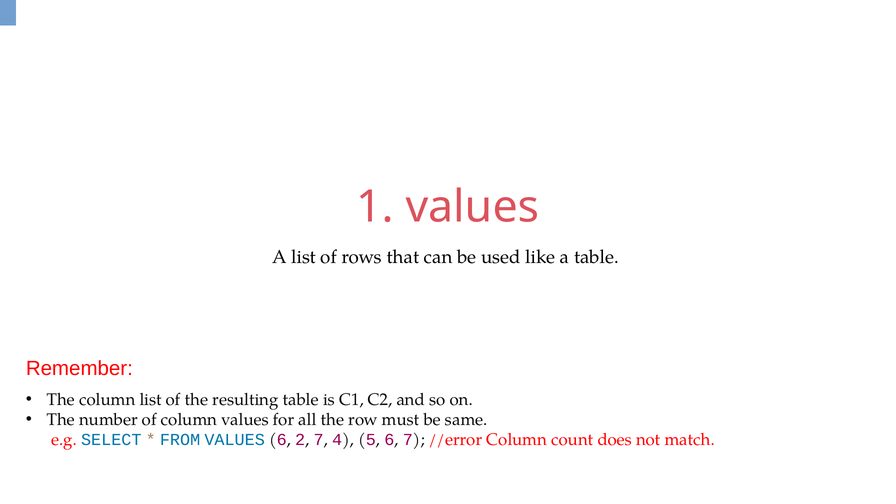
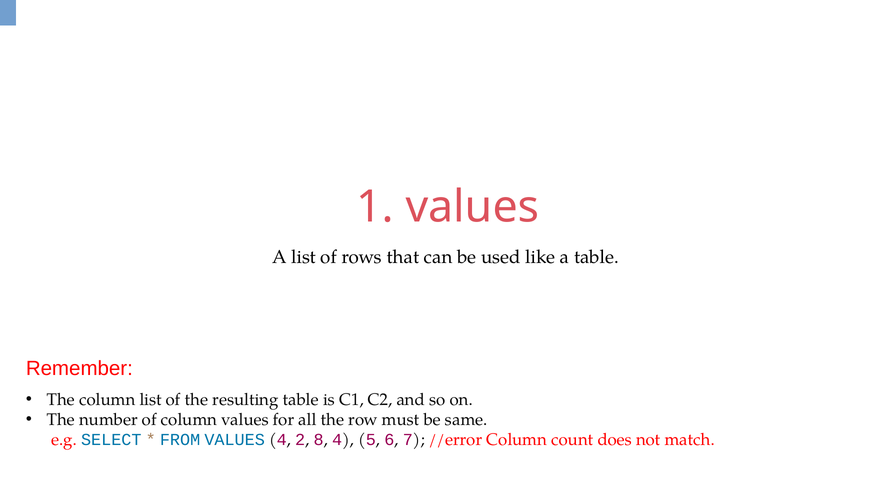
6 at (282, 440): 6 -> 4
7 at (319, 440): 7 -> 8
